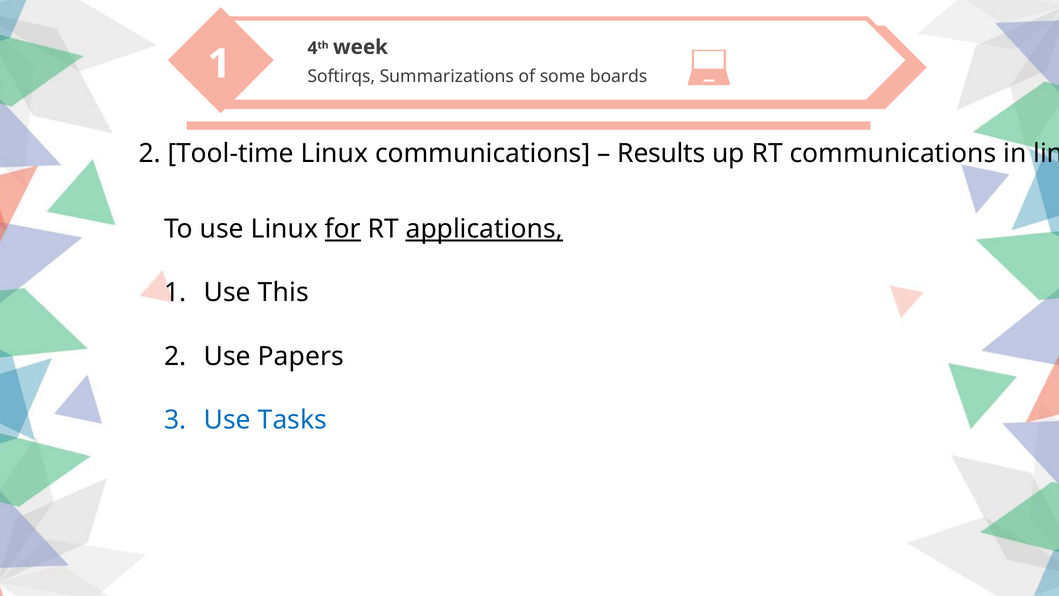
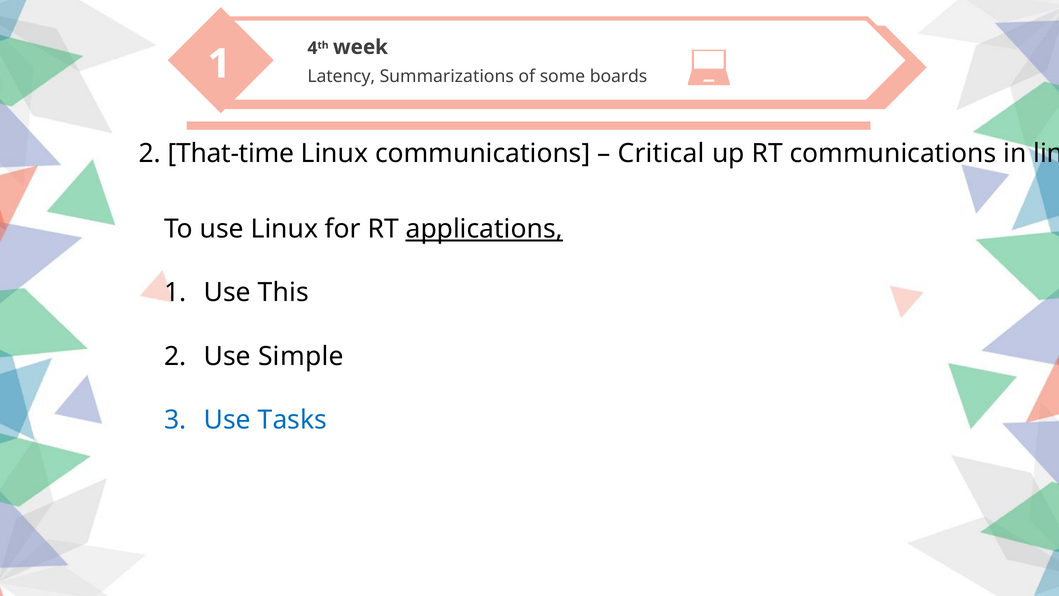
Softirqs: Softirqs -> Latency
Tool-time: Tool-time -> That-time
Results: Results -> Critical
for underline: present -> none
Papers: Papers -> Simple
